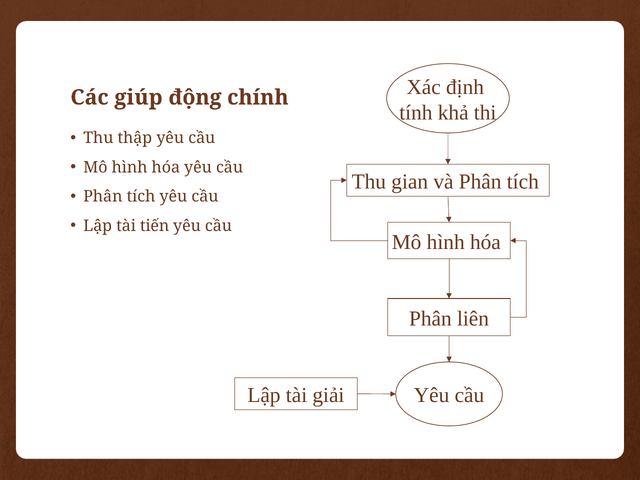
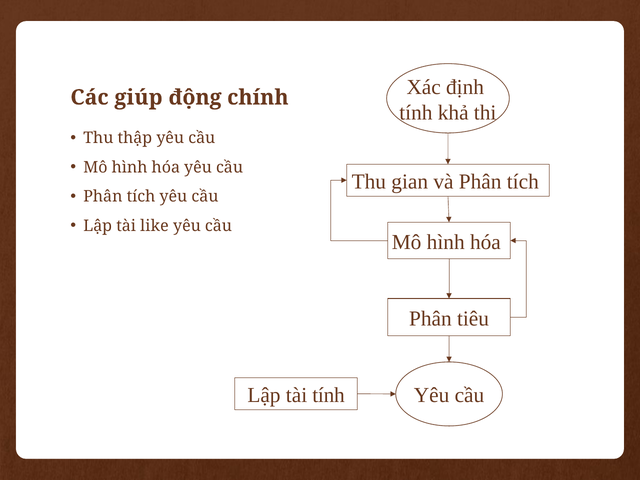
tiến: tiến -> like
liên: liên -> tiêu
tài giải: giải -> tính
